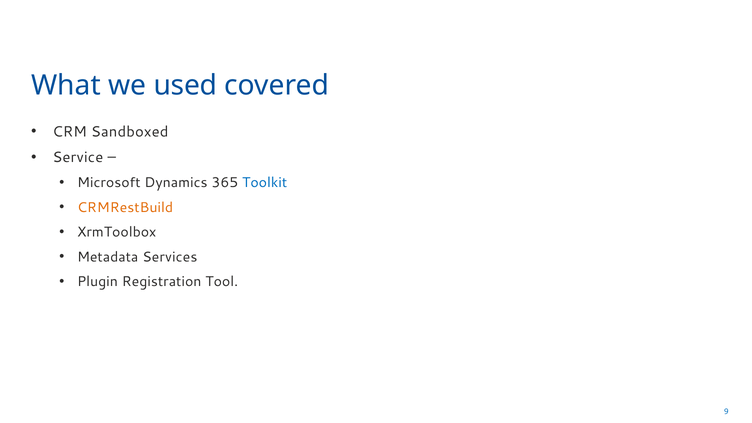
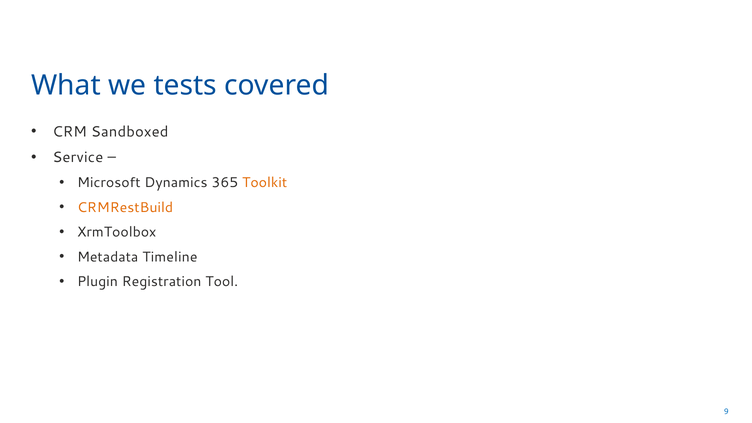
used: used -> tests
Toolkit colour: blue -> orange
Services: Services -> Timeline
